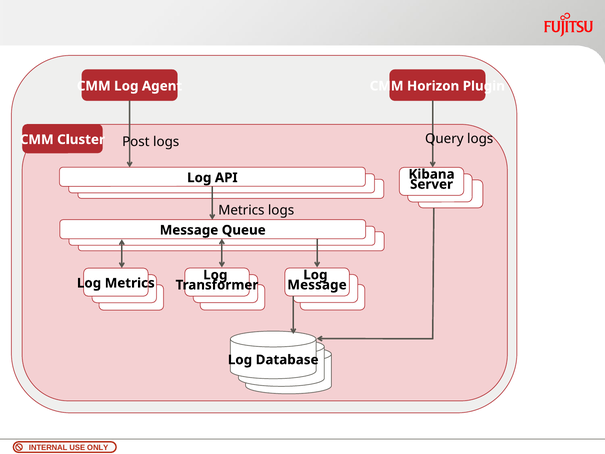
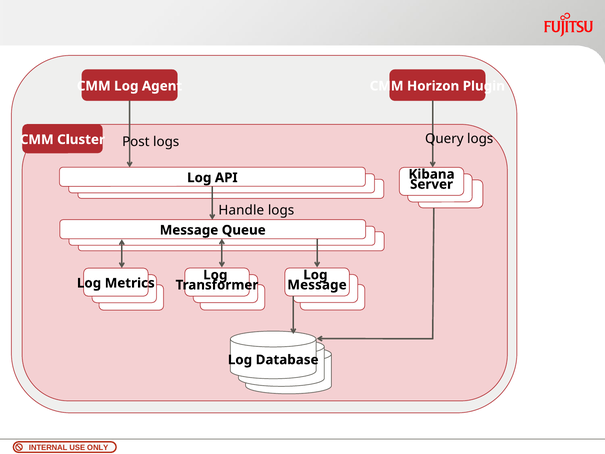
Metrics at (241, 210): Metrics -> Handle
